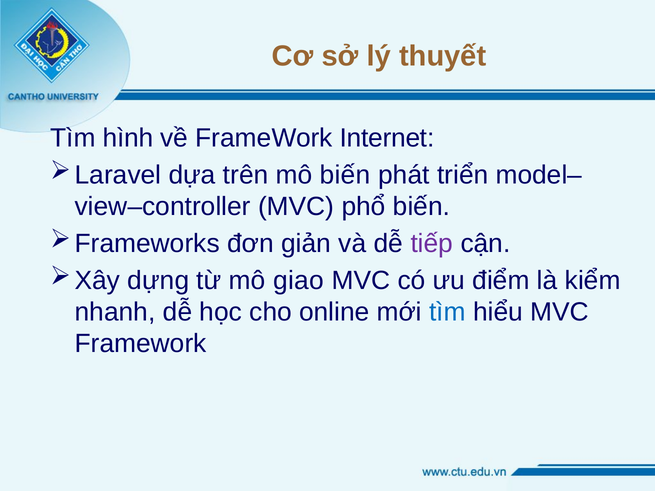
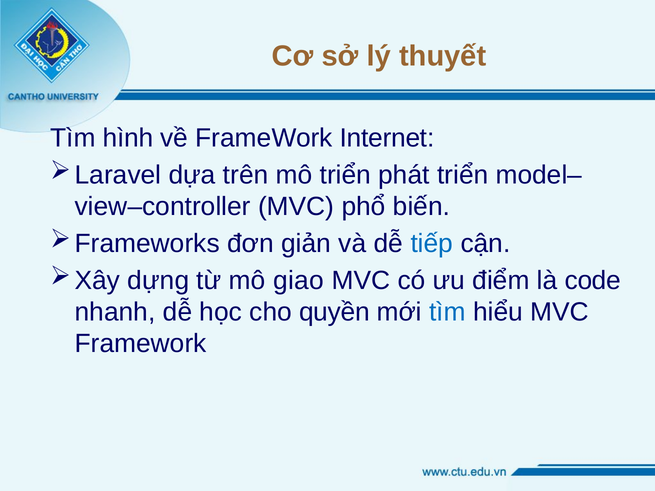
mô biến: biến -> triển
tiếp colour: purple -> blue
kiểm: kiểm -> code
online: online -> quyền
